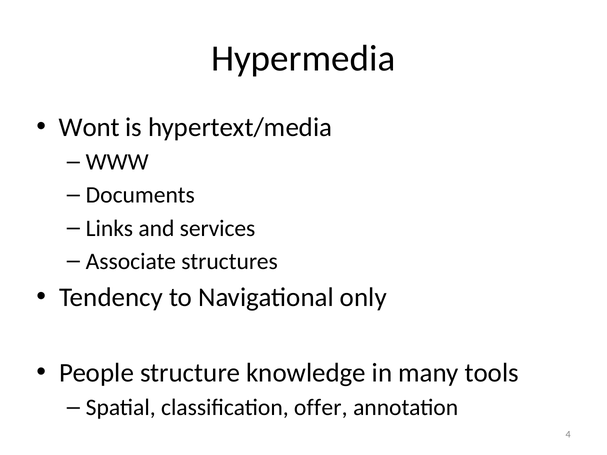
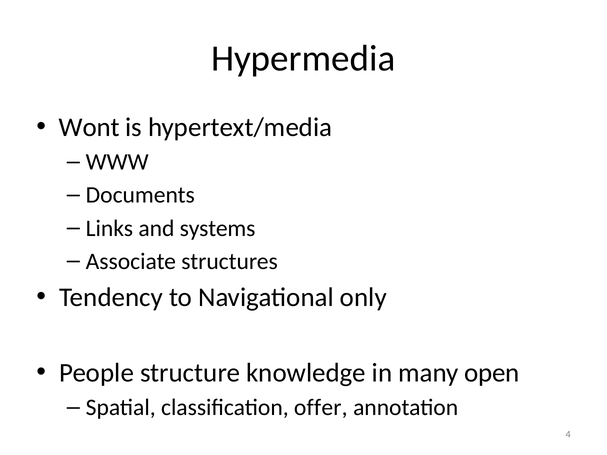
services: services -> systems
tools: tools -> open
